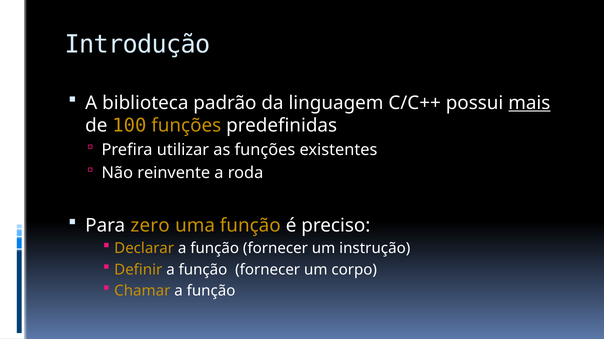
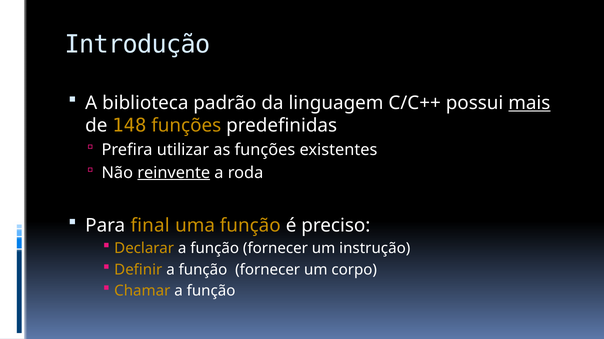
100: 100 -> 148
reinvente underline: none -> present
zero: zero -> final
